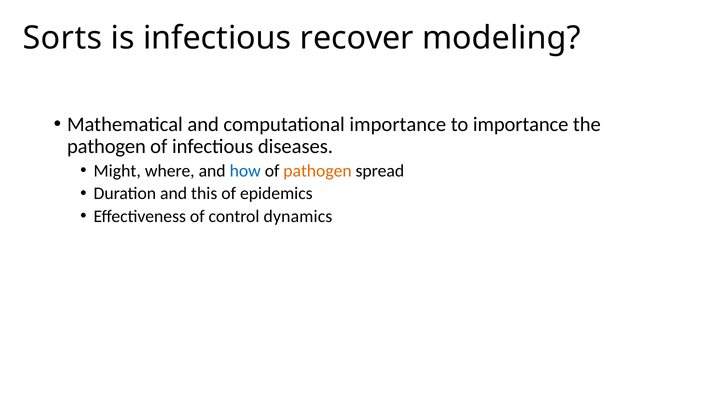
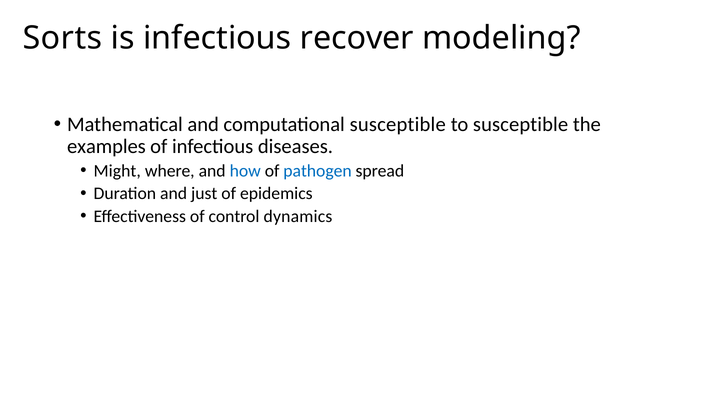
computational importance: importance -> susceptible
to importance: importance -> susceptible
pathogen at (106, 147): pathogen -> examples
pathogen at (317, 171) colour: orange -> blue
this: this -> just
